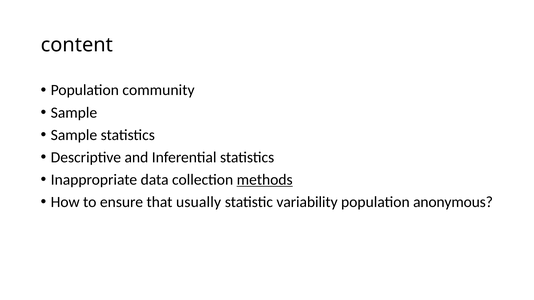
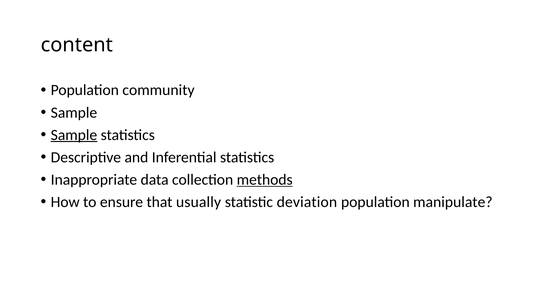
Sample at (74, 135) underline: none -> present
variability: variability -> deviation
anonymous: anonymous -> manipulate
